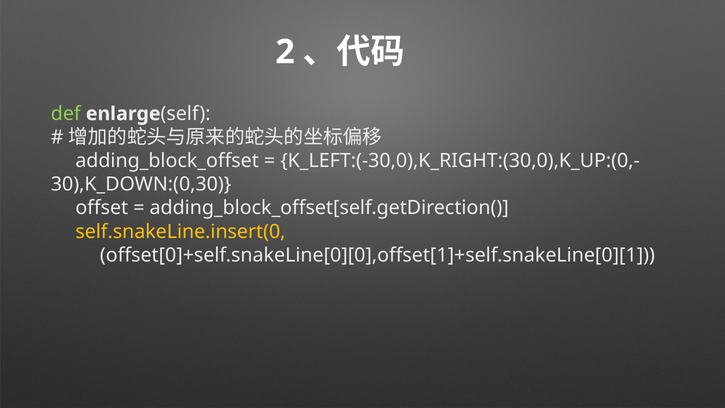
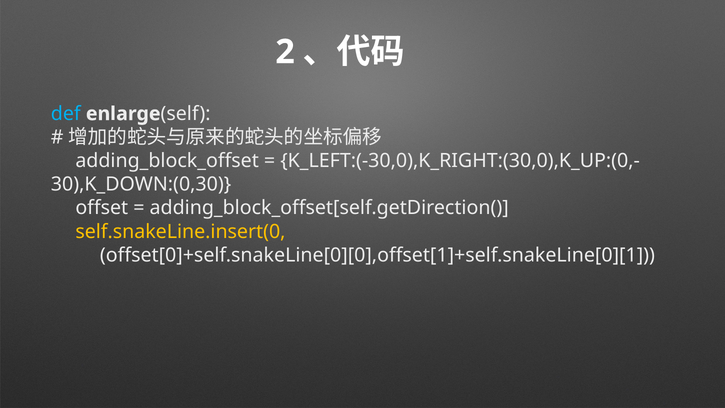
def colour: light green -> light blue
